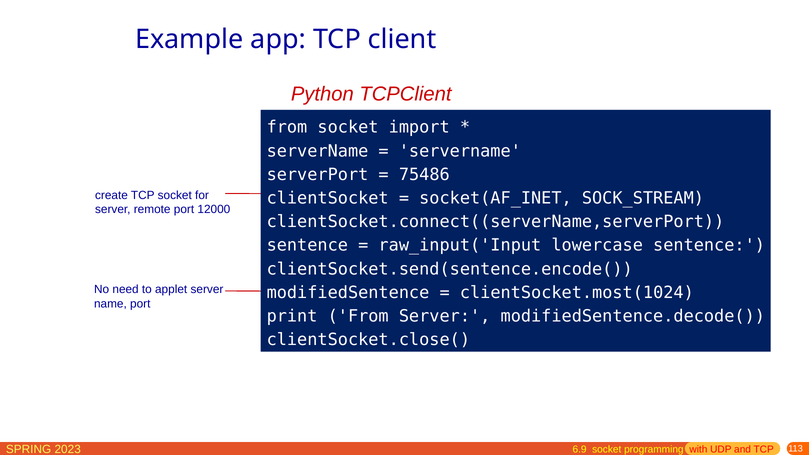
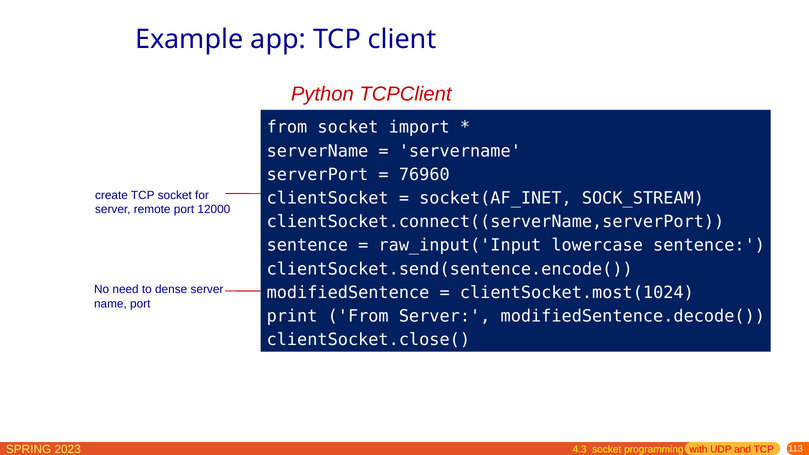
75486: 75486 -> 76960
applet: applet -> dense
6.9: 6.9 -> 4.3
